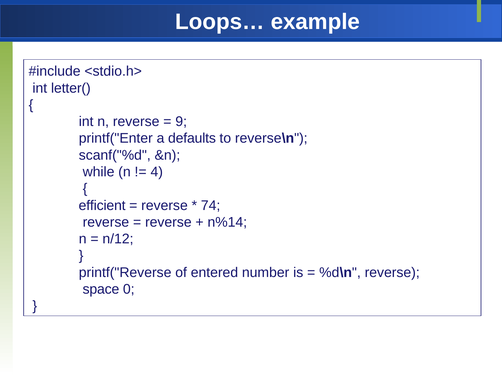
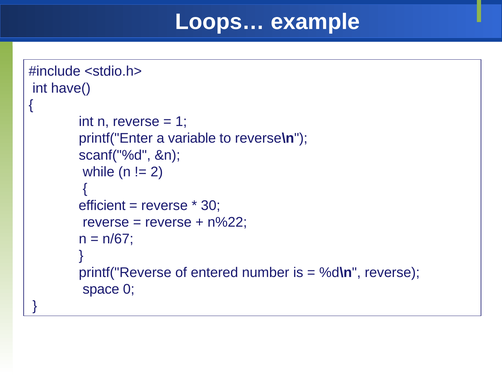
letter(: letter( -> have(
9: 9 -> 1
defaults: defaults -> variable
4: 4 -> 2
74: 74 -> 30
n%14: n%14 -> n%22
n/12: n/12 -> n/67
